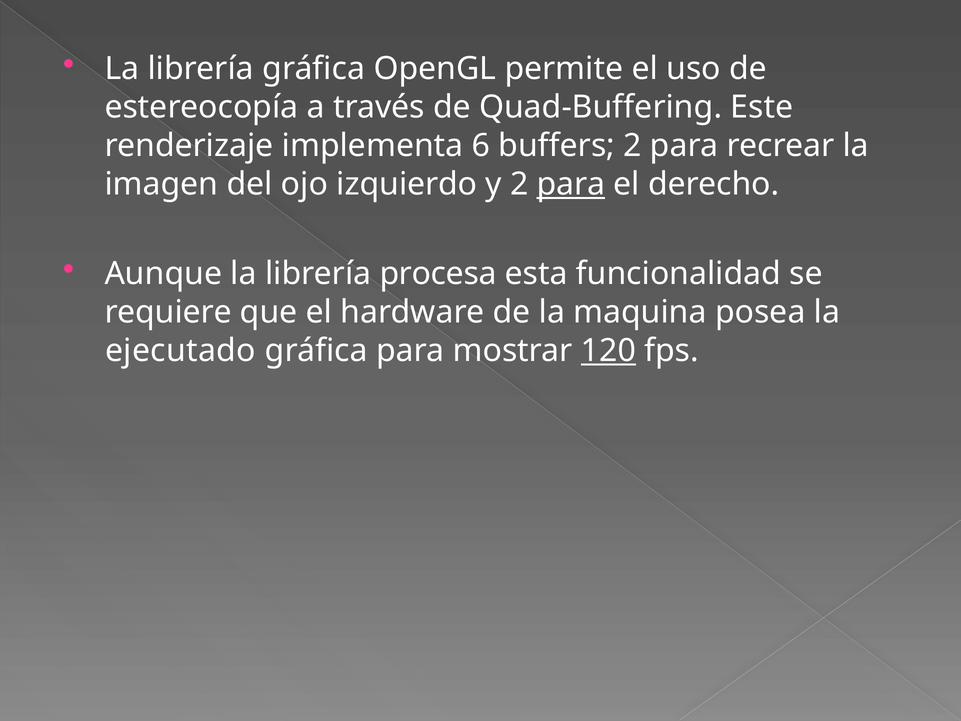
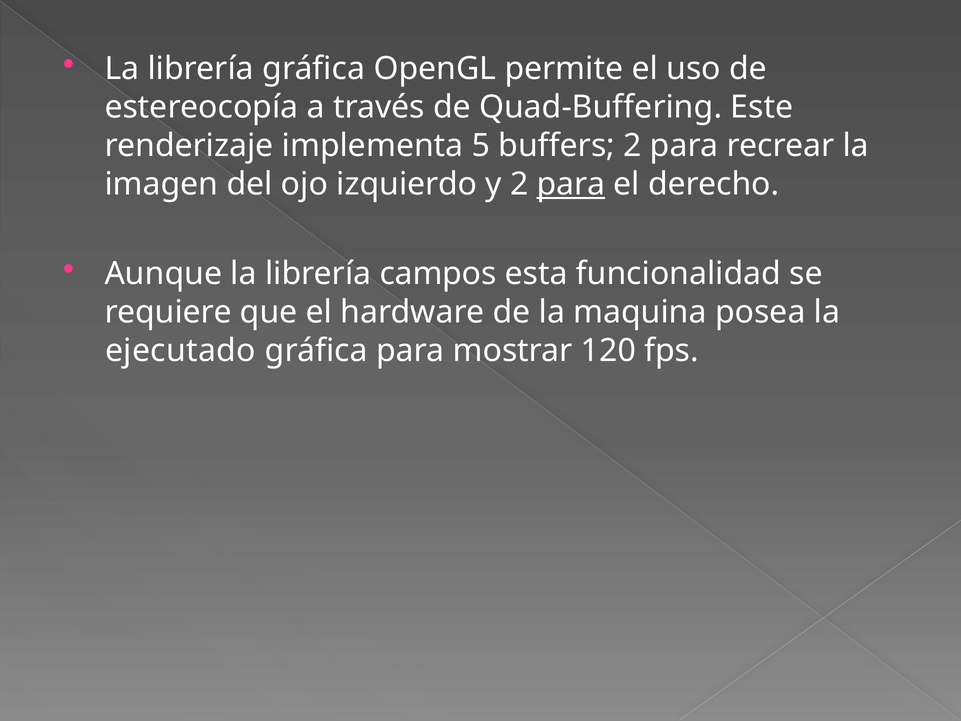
6: 6 -> 5
procesa: procesa -> campos
120 underline: present -> none
